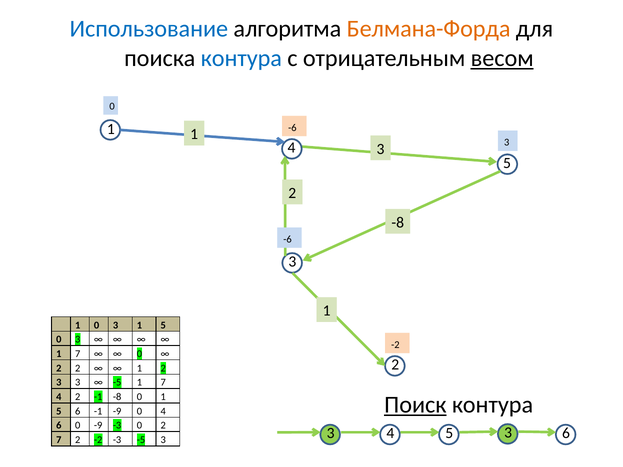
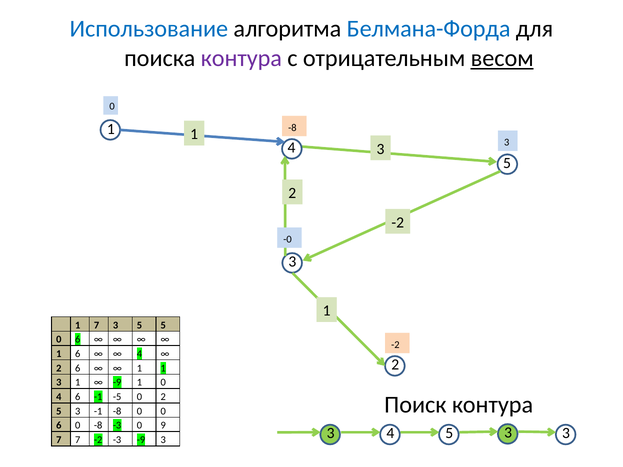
Белмана-Форда colour: orange -> blue
контура at (241, 58) colour: blue -> purple
1 -6: -6 -> -8
-8 at (398, 223): -8 -> -2
-6 at (287, 239): -6 -> -0
1 0: 0 -> 7
1 at (139, 325): 1 -> 5
3 at (78, 340): 3 -> 6
7 at (78, 354): 7 -> 6
0 at (139, 354): 0 -> 4
2 2: 2 -> 6
2 at (163, 368): 2 -> 1
3 at (78, 383): 3 -> 1
-5 at (117, 383): -5 -> -9
7 at (163, 383): 7 -> 0
4 2: 2 -> 6
-1 -8: -8 -> -5
1 at (163, 397): 1 -> 2
Поиск underline: present -> none
6 at (78, 411): 6 -> 3
-1 -9: -9 -> -8
0 4: 4 -> 0
0 -9: -9 -> -8
0 2: 2 -> 9
6 at (566, 434): 6 -> 3
7 2: 2 -> 7
-3 -5: -5 -> -9
